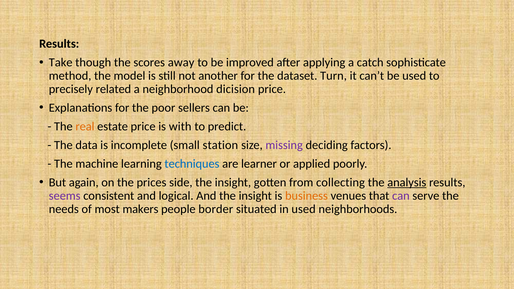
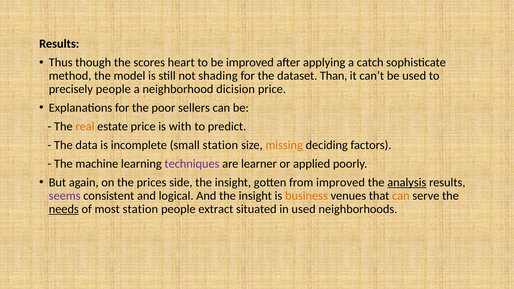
Take: Take -> Thus
away: away -> heart
another: another -> shading
Turn: Turn -> Than
precisely related: related -> people
missing colour: purple -> orange
techniques colour: blue -> purple
from collecting: collecting -> improved
can at (401, 196) colour: purple -> orange
needs underline: none -> present
most makers: makers -> station
border: border -> extract
